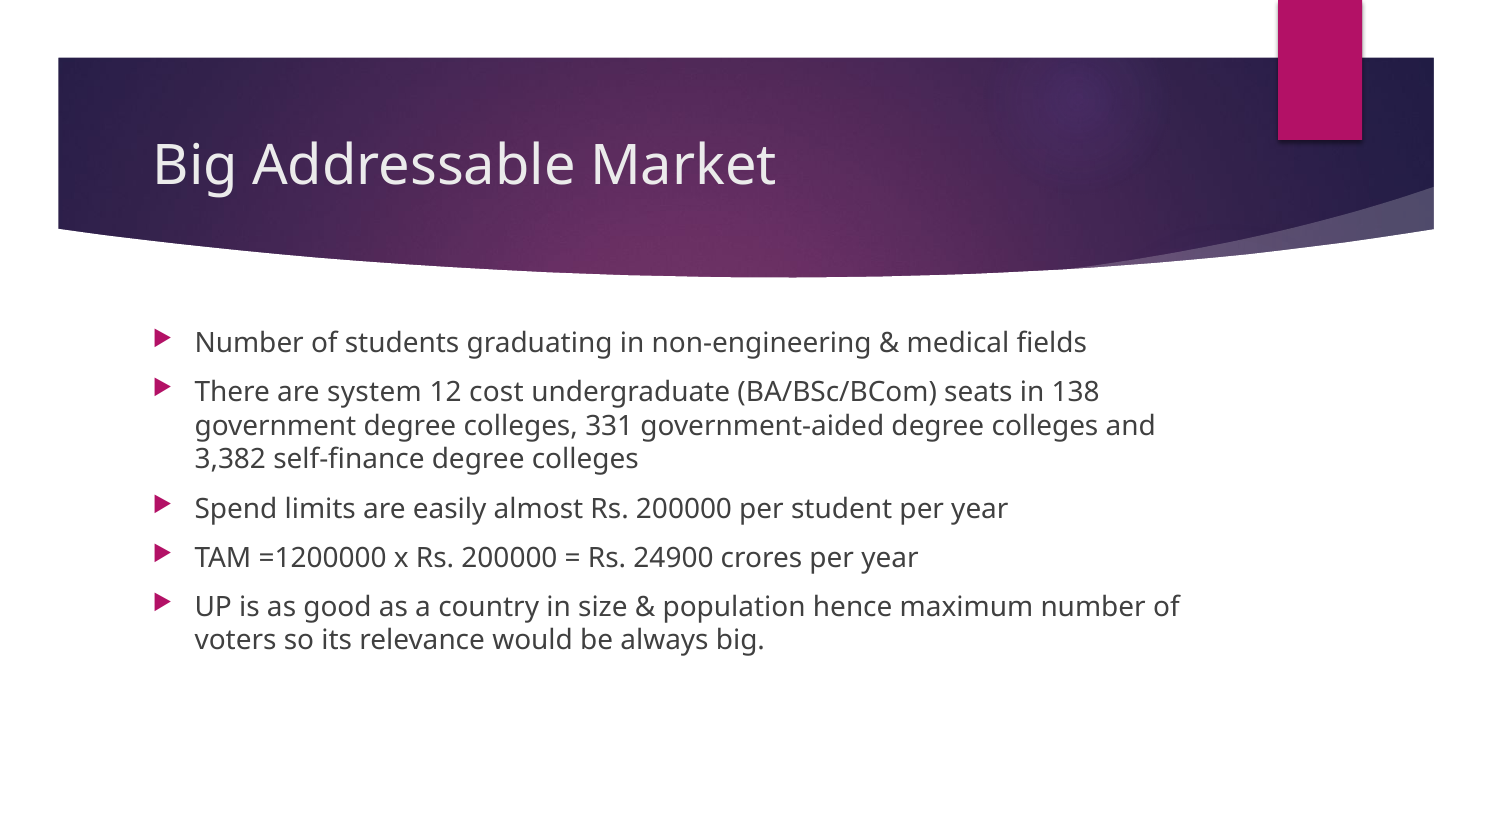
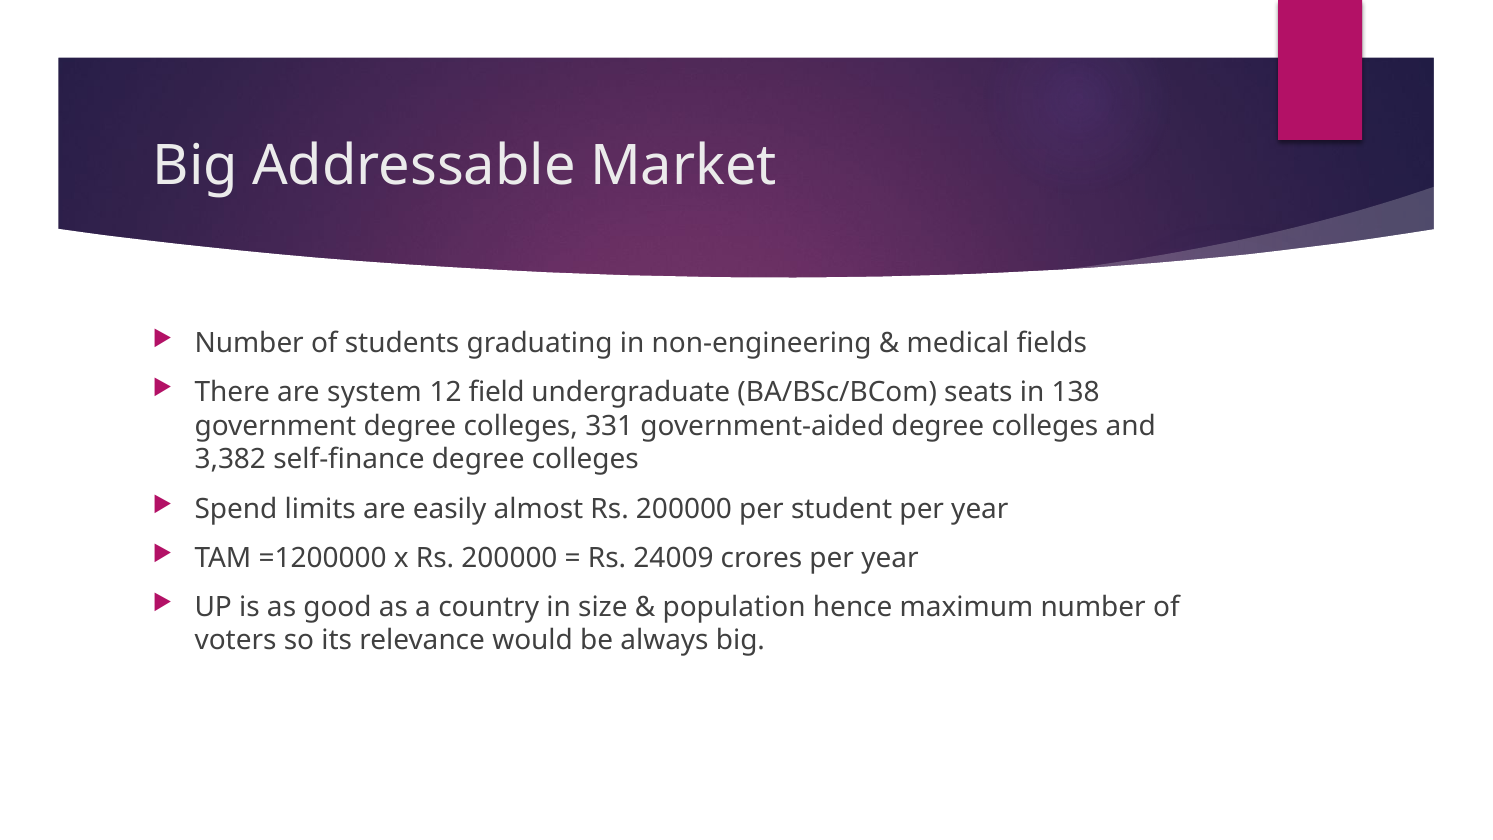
cost: cost -> field
24900: 24900 -> 24009
